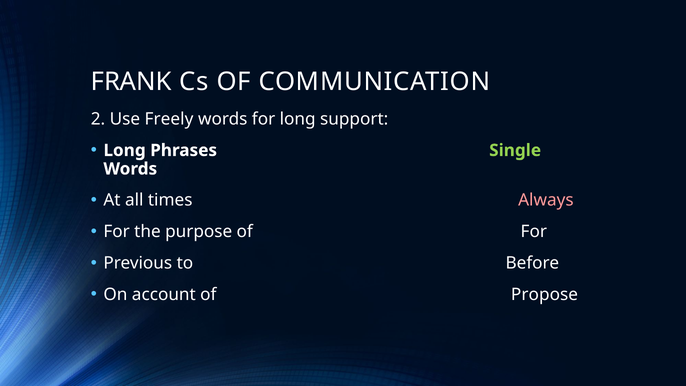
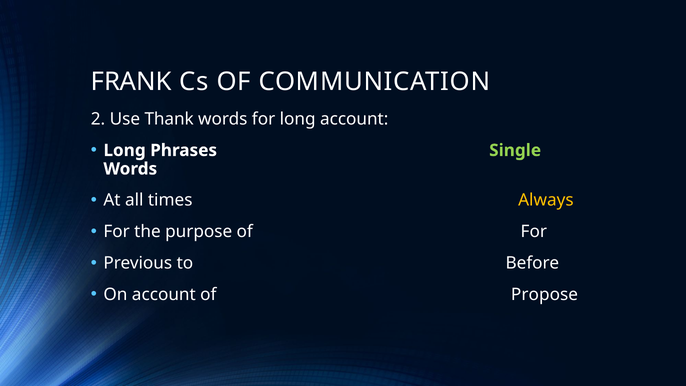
Freely: Freely -> Thank
long support: support -> account
Always colour: pink -> yellow
